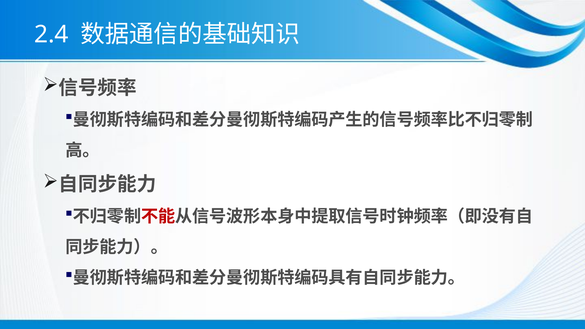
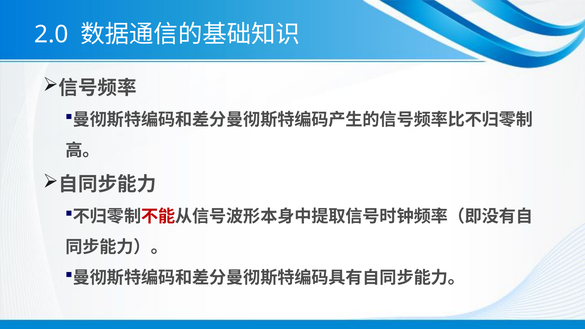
2.4: 2.4 -> 2.0
